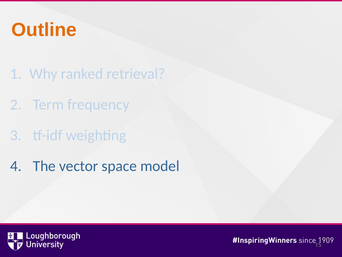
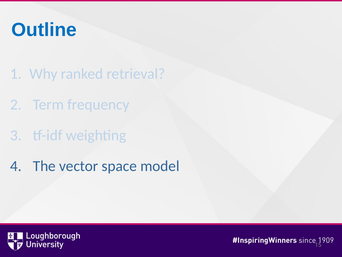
Outline colour: orange -> blue
